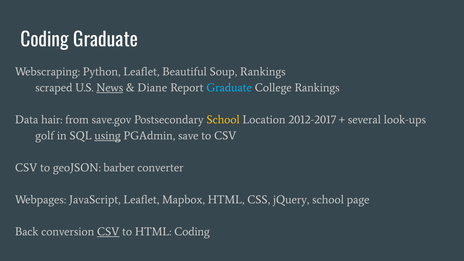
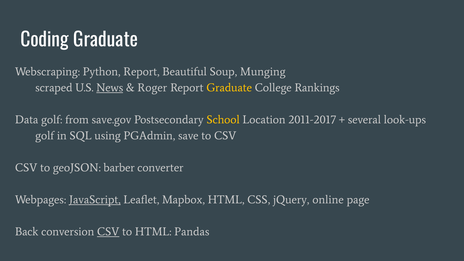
Python Leaflet: Leaflet -> Report
Soup Rankings: Rankings -> Munging
Diane: Diane -> Roger
Graduate at (229, 88) colour: light blue -> yellow
Data hair: hair -> golf
2012-2017: 2012-2017 -> 2011-2017
using underline: present -> none
JavaScript underline: none -> present
jQuery school: school -> online
HTML Coding: Coding -> Pandas
